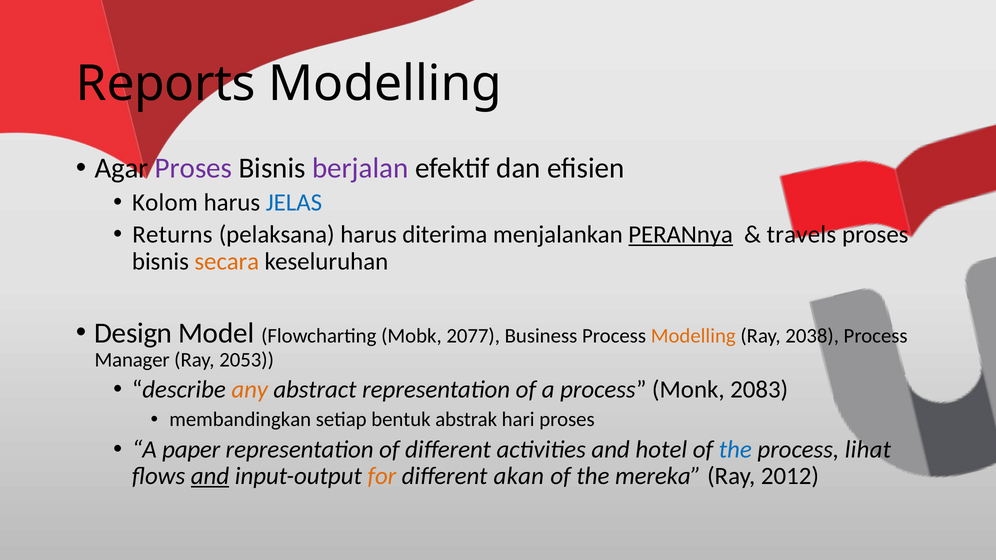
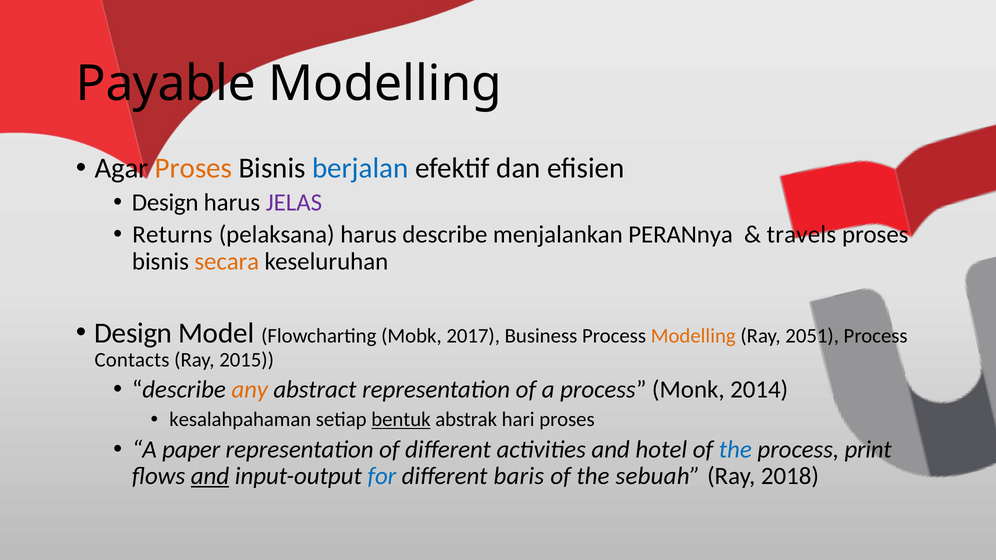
Reports: Reports -> Payable
Proses at (194, 168) colour: purple -> orange
berjalan colour: purple -> blue
Kolom at (165, 203): Kolom -> Design
JELAS colour: blue -> purple
harus diterima: diterima -> describe
PERANnya underline: present -> none
2077: 2077 -> 2017
2038: 2038 -> 2051
Manager: Manager -> Contacts
2053: 2053 -> 2015
2083: 2083 -> 2014
membandingkan: membandingkan -> kesalahpahaman
bentuk underline: none -> present
lihat: lihat -> print
for colour: orange -> blue
akan: akan -> baris
mereka: mereka -> sebuah
2012: 2012 -> 2018
